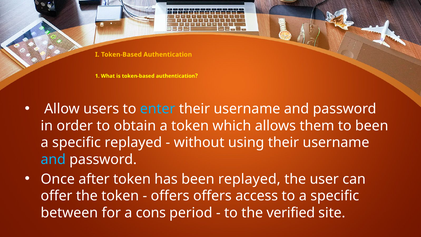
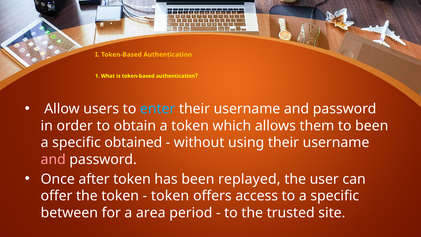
specific replayed: replayed -> obtained
and at (53, 159) colour: light blue -> pink
offers at (170, 196): offers -> token
cons: cons -> area
verified: verified -> trusted
